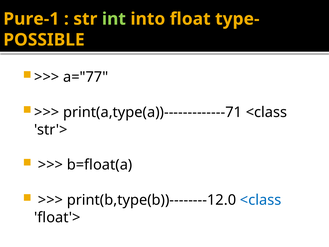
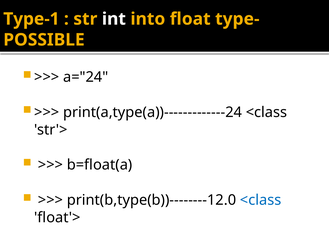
Pure-1: Pure-1 -> Type-1
int colour: light green -> white
a="77: a="77 -> a="24
print(a,type(a))-------------71: print(a,type(a))-------------71 -> print(a,type(a))-------------24
